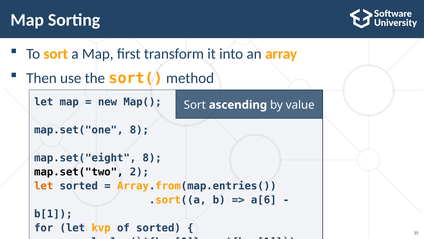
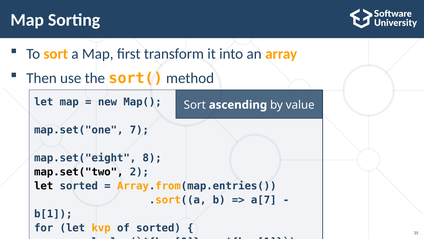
map.set("one 8: 8 -> 7
let at (44, 186) colour: orange -> black
a[6: a[6 -> a[7
